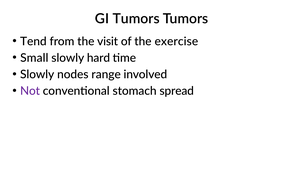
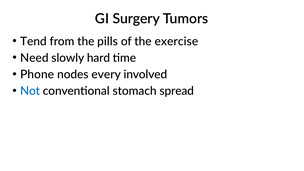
GI Tumors: Tumors -> Surgery
visit: visit -> pills
Small: Small -> Need
Slowly at (37, 75): Slowly -> Phone
range: range -> every
Not colour: purple -> blue
